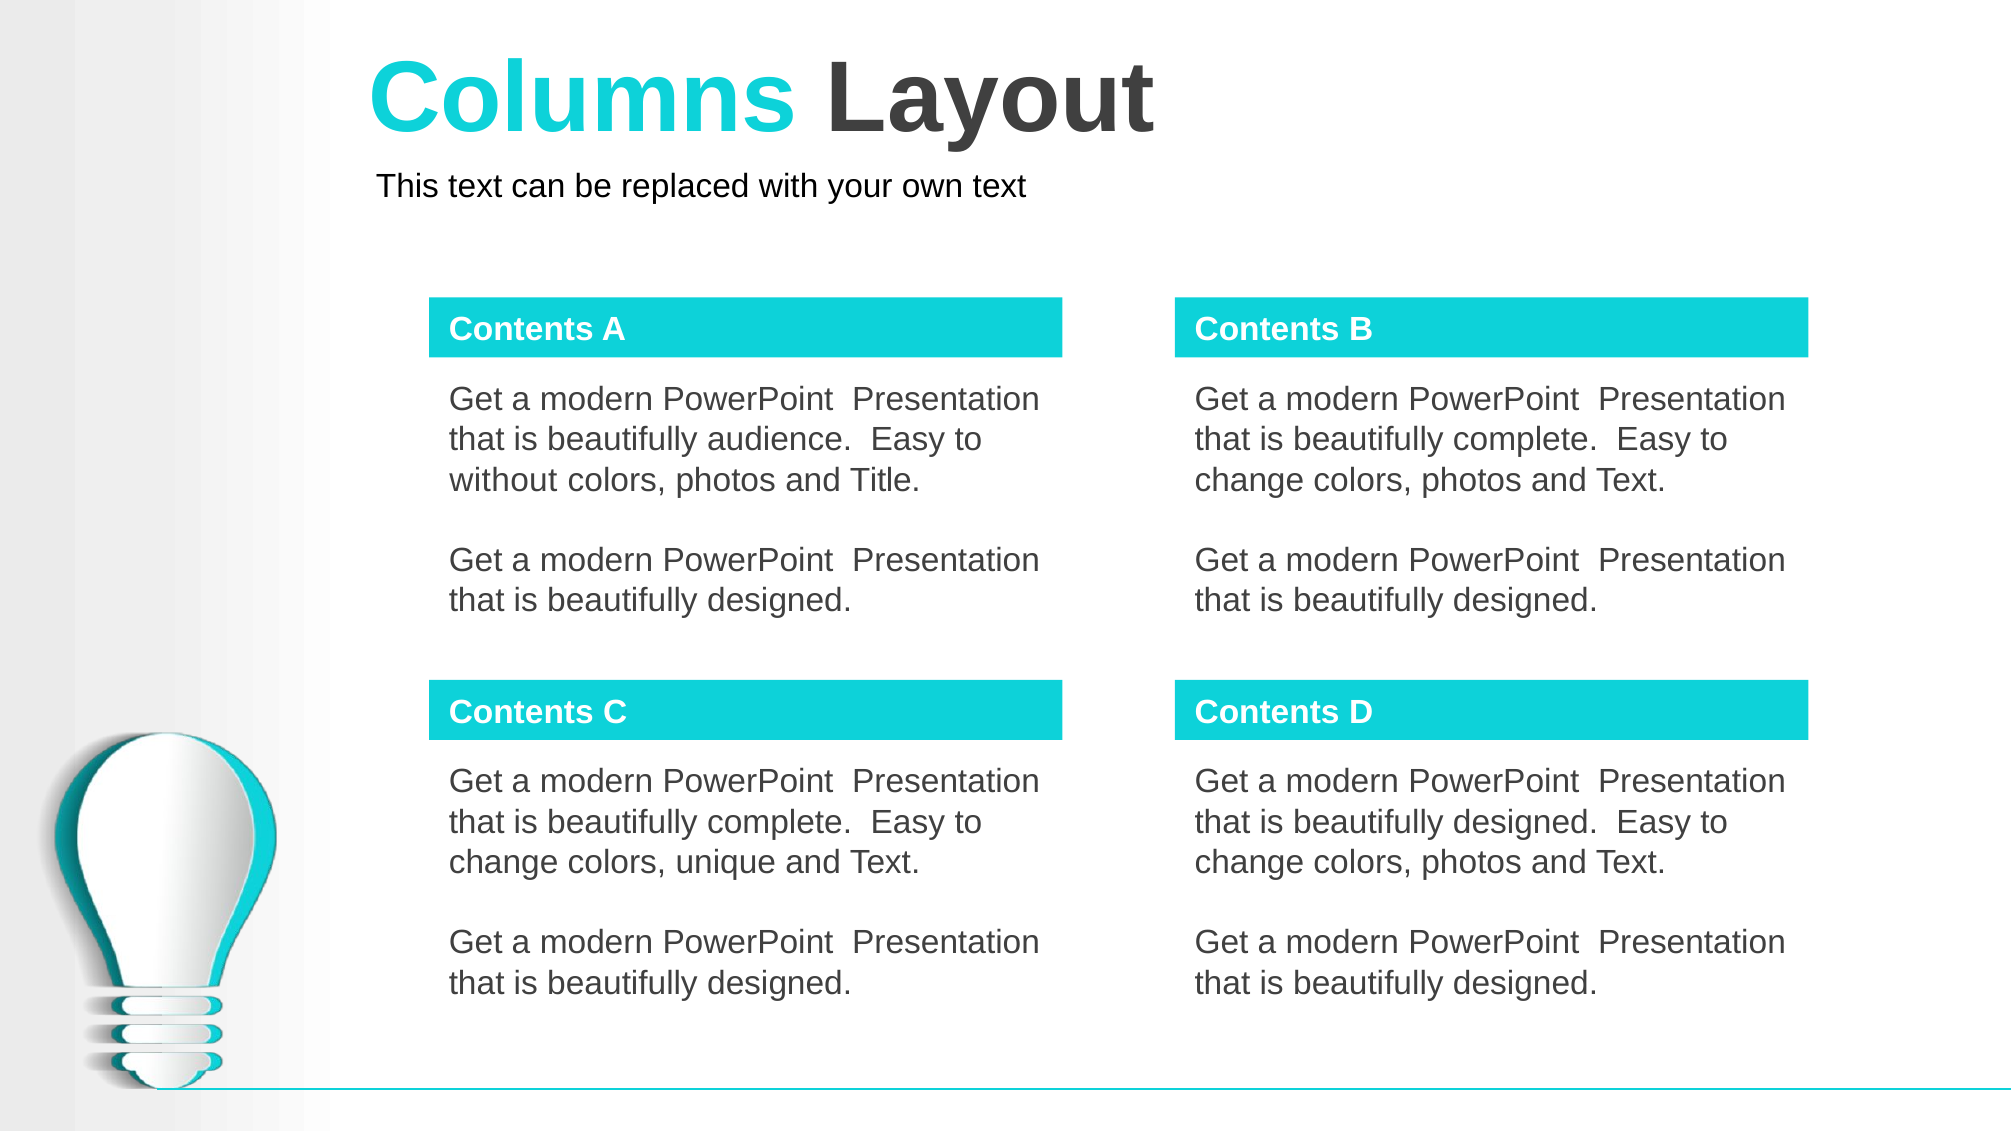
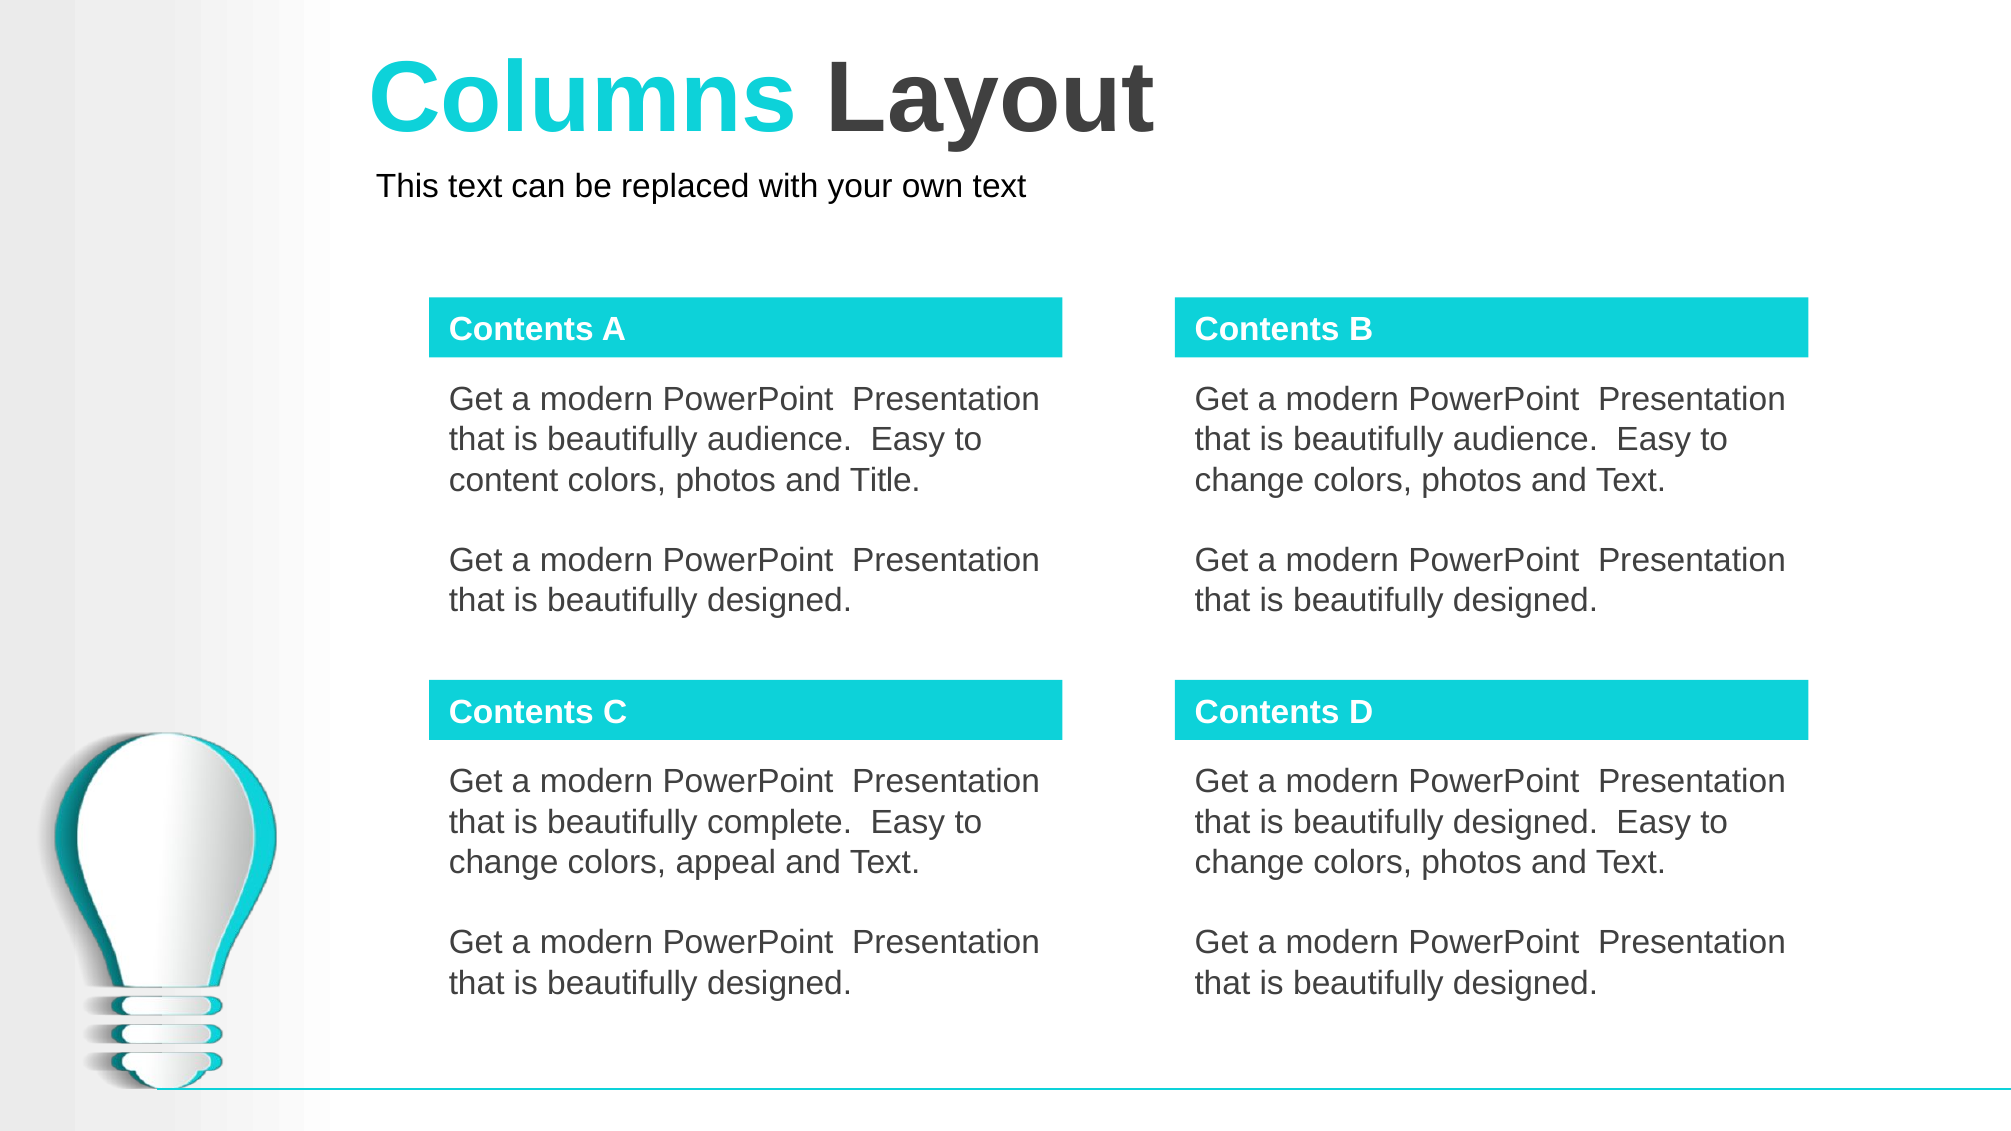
complete at (1525, 440): complete -> audience
without: without -> content
unique: unique -> appeal
